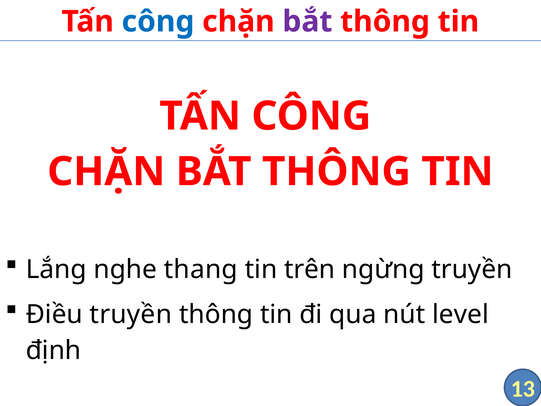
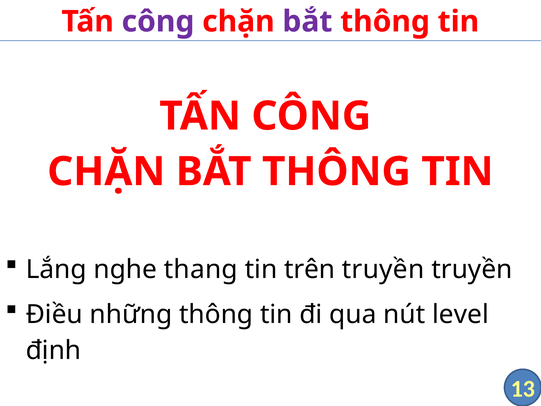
công at (158, 22) colour: blue -> purple
trên ngừng: ngừng -> truyền
Điều truyền: truyền -> những
